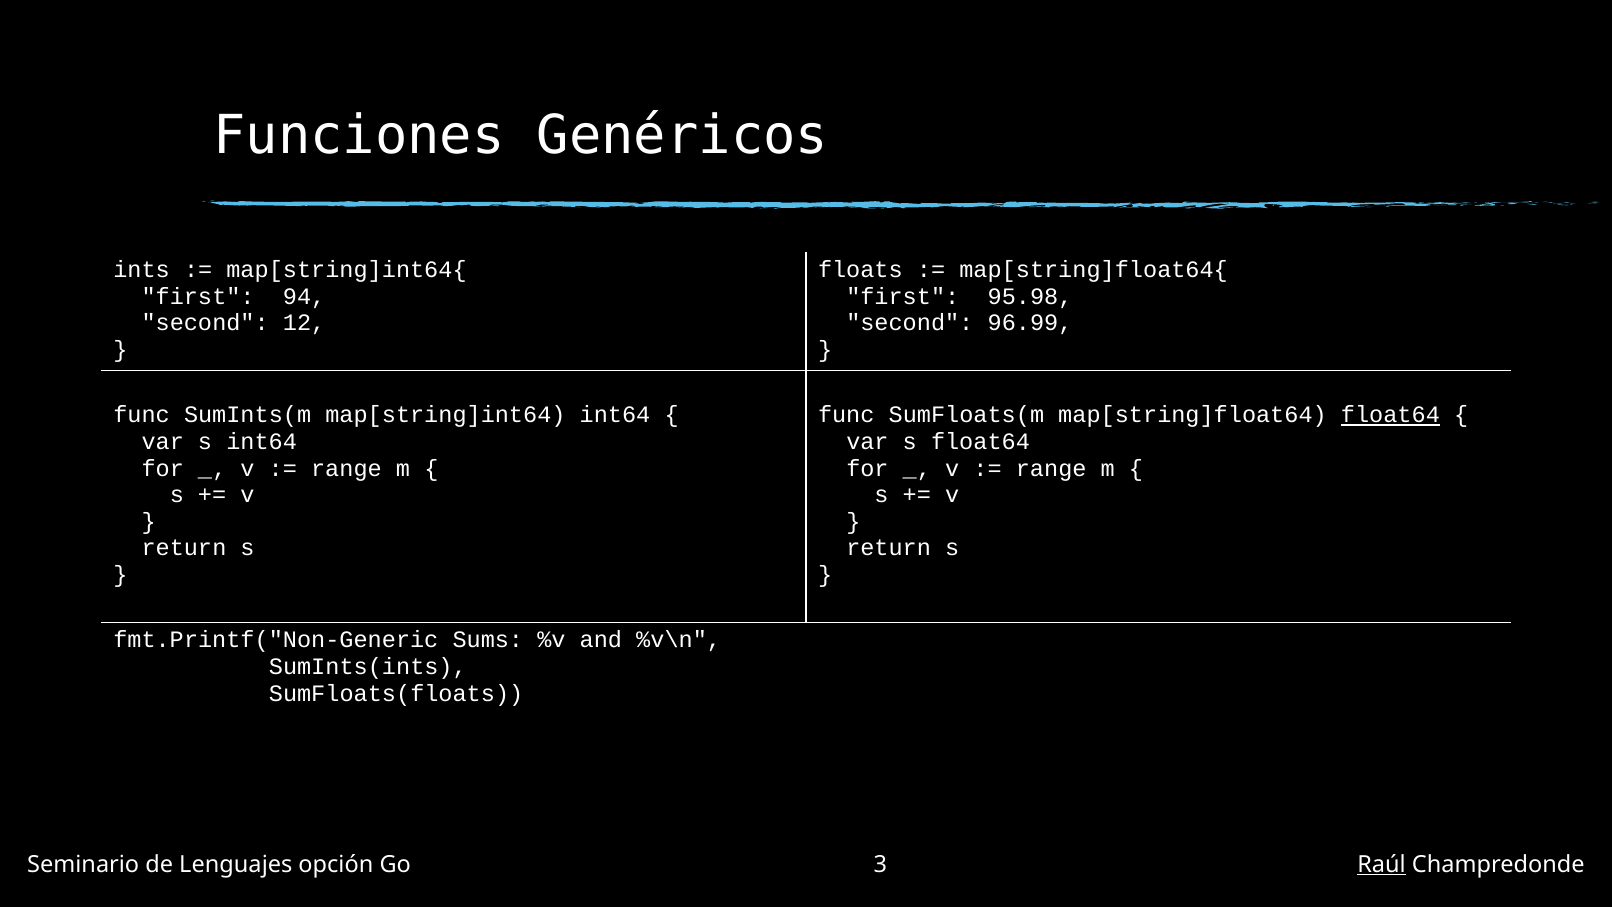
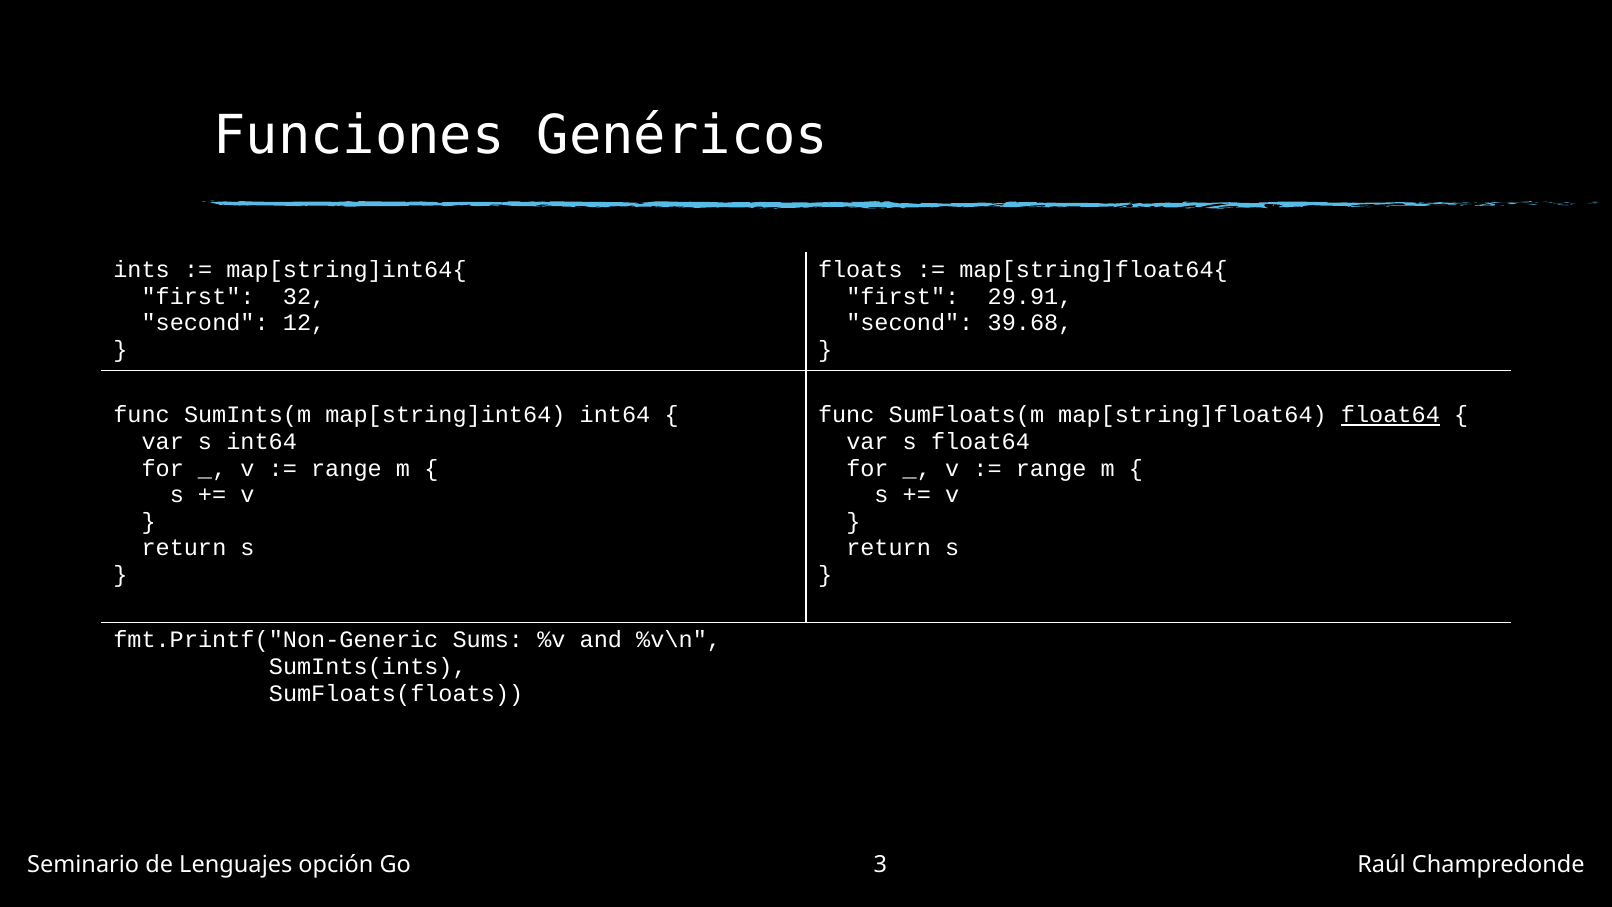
94: 94 -> 32
95.98: 95.98 -> 29.91
96.99: 96.99 -> 39.68
Raúl underline: present -> none
